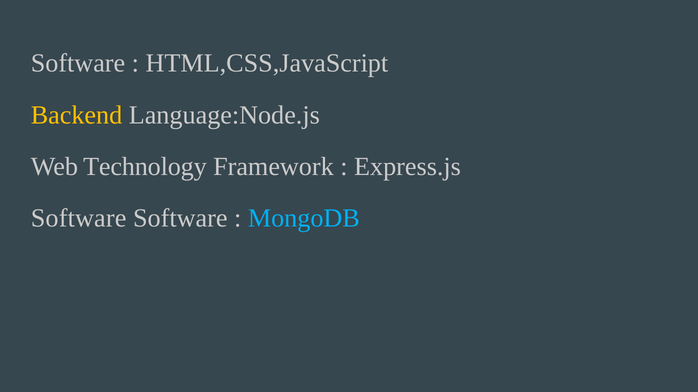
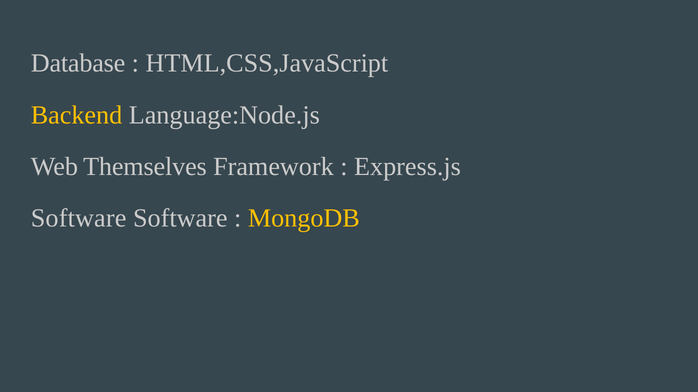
Software at (78, 63): Software -> Database
Technology: Technology -> Themselves
MongoDB colour: light blue -> yellow
